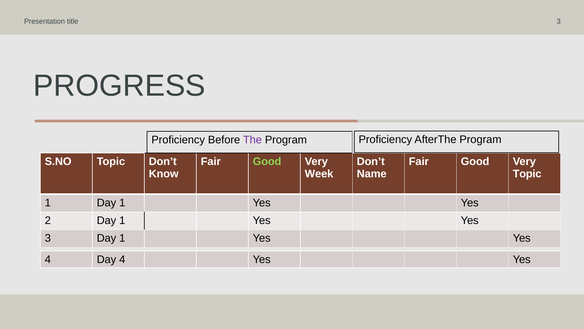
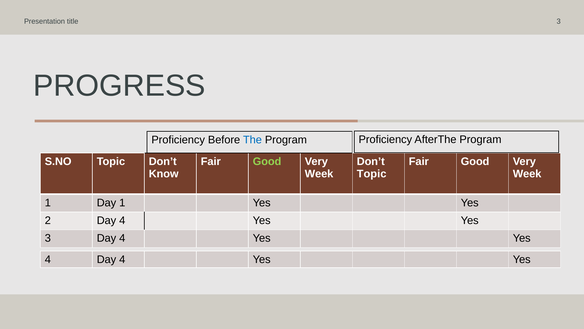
The colour: purple -> blue
Name at (372, 173): Name -> Topic
Topic at (527, 173): Topic -> Week
2 Day 1: 1 -> 4
3 Day 1: 1 -> 4
